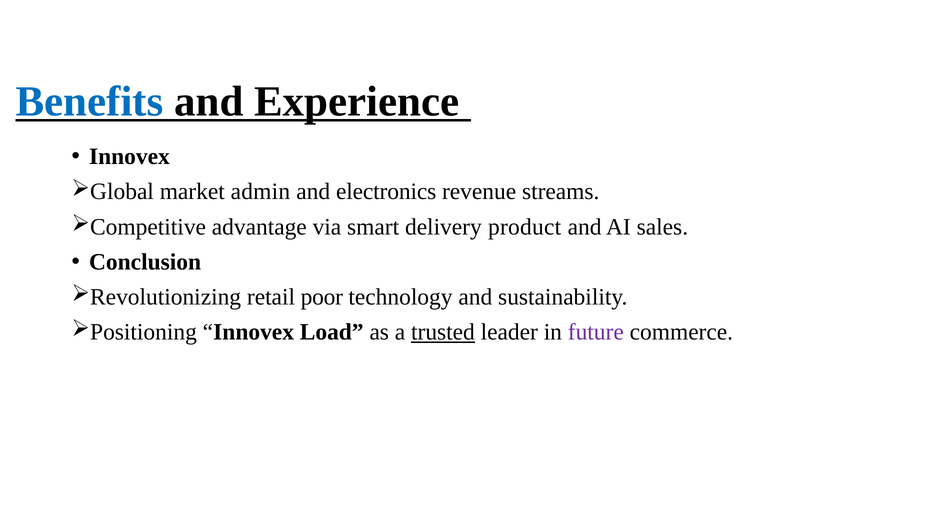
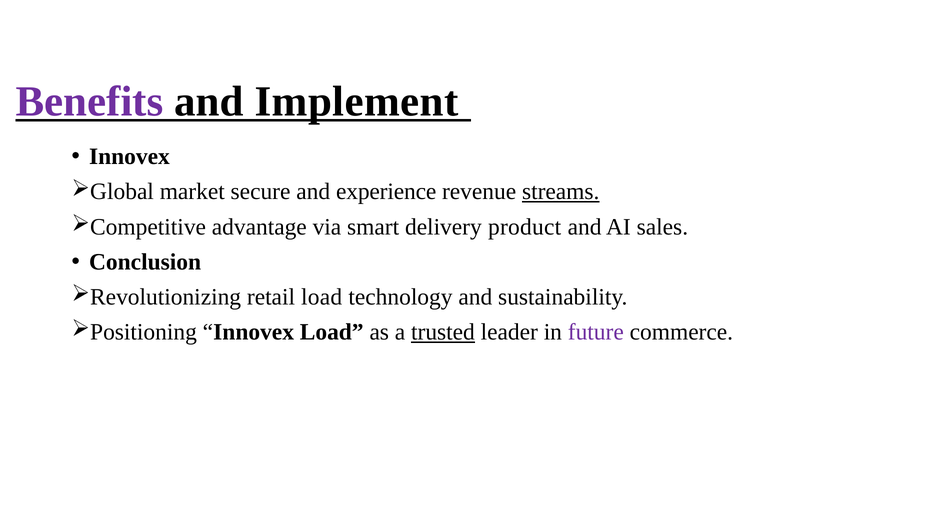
Benefits colour: blue -> purple
Experience: Experience -> Implement
admin: admin -> secure
electronics: electronics -> experience
streams underline: none -> present
retail poor: poor -> load
